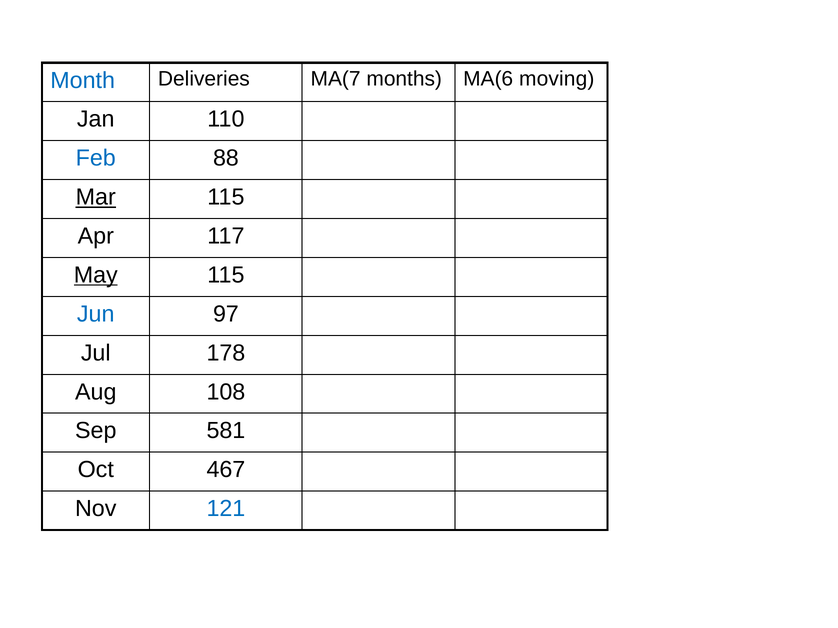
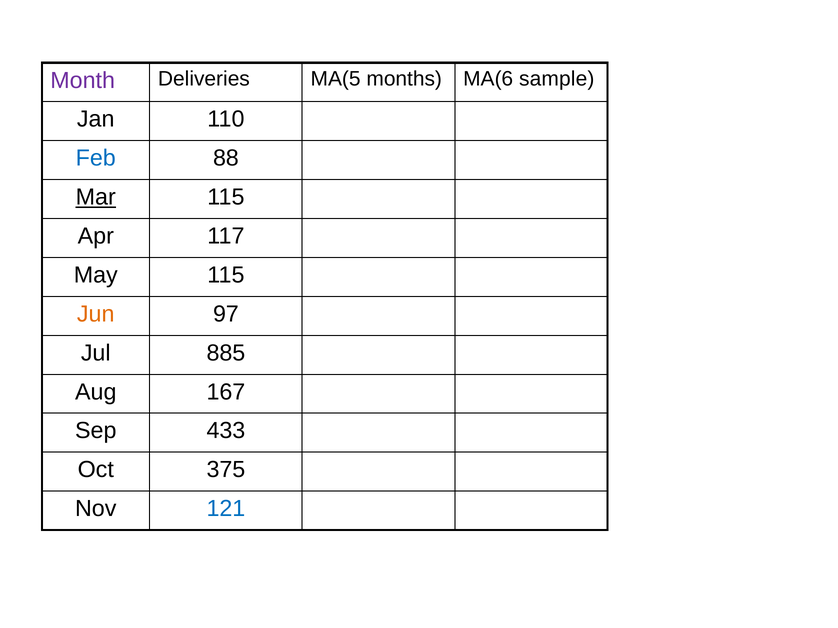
Month colour: blue -> purple
MA(7: MA(7 -> MA(5
moving: moving -> sample
May underline: present -> none
Jun colour: blue -> orange
178: 178 -> 885
108: 108 -> 167
581: 581 -> 433
467: 467 -> 375
